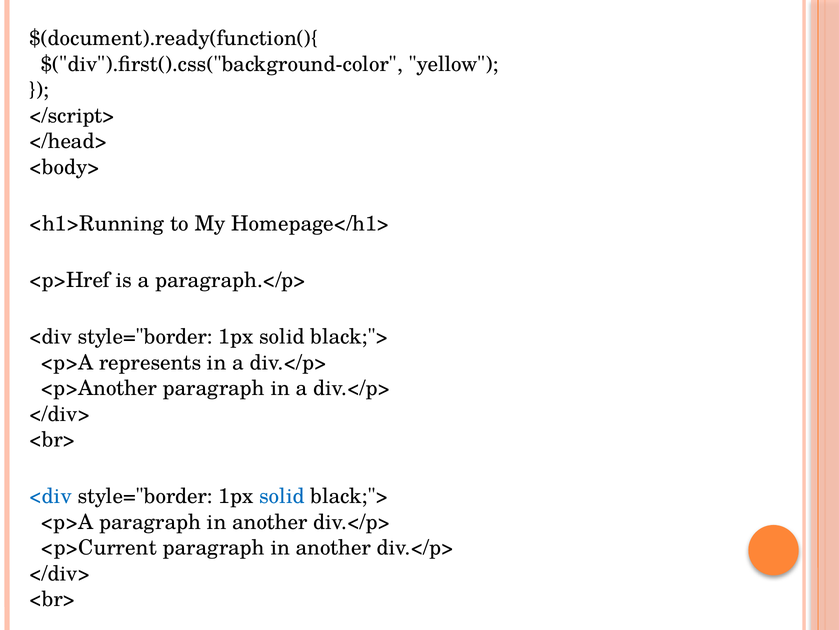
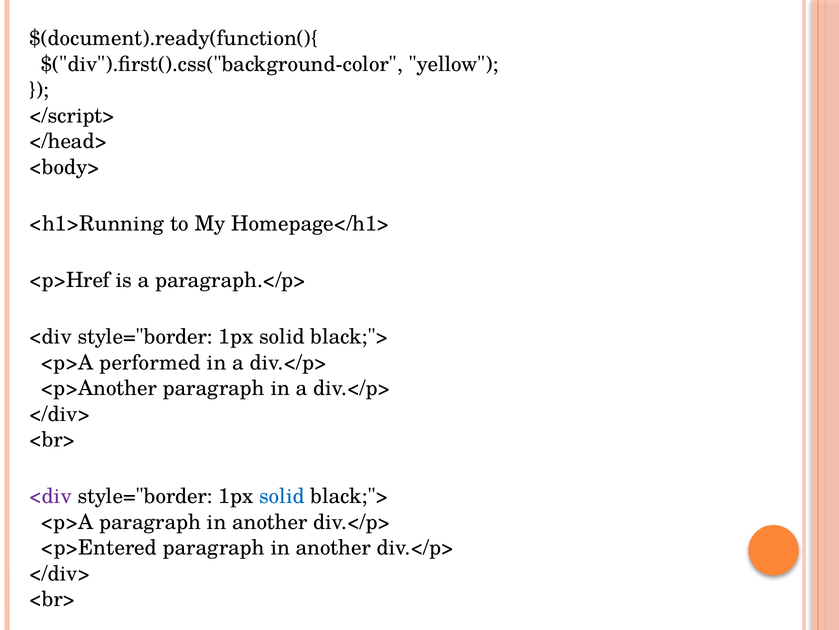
represents: represents -> performed
<div at (51, 496) colour: blue -> purple
<p>Current: <p>Current -> <p>Entered
